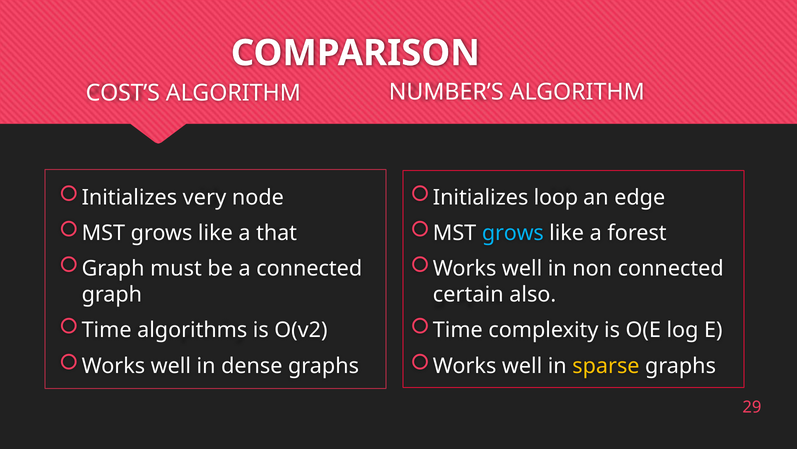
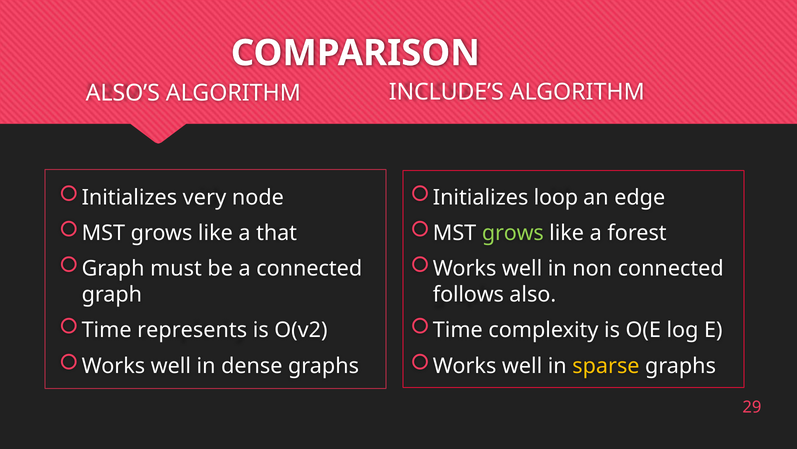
NUMBER’S: NUMBER’S -> INCLUDE’S
COST’S: COST’S -> ALSO’S
grows at (513, 233) colour: light blue -> light green
certain: certain -> follows
algorithms: algorithms -> represents
